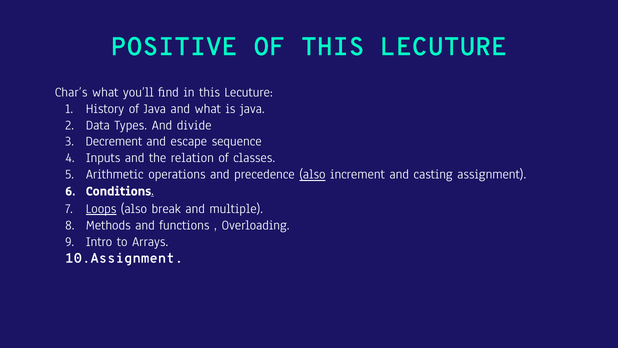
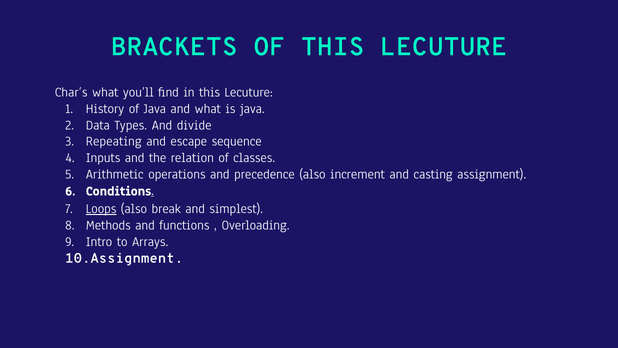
POSITIVE: POSITIVE -> BRACKETS
Decrement: Decrement -> Repeating
also at (312, 174) underline: present -> none
multiple: multiple -> simplest
